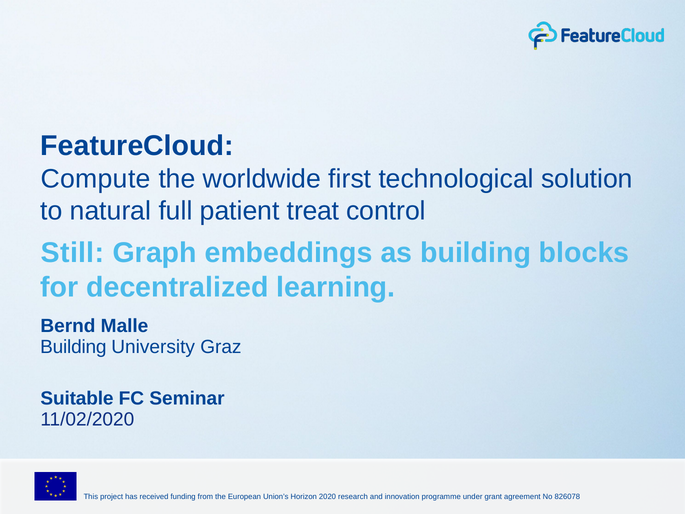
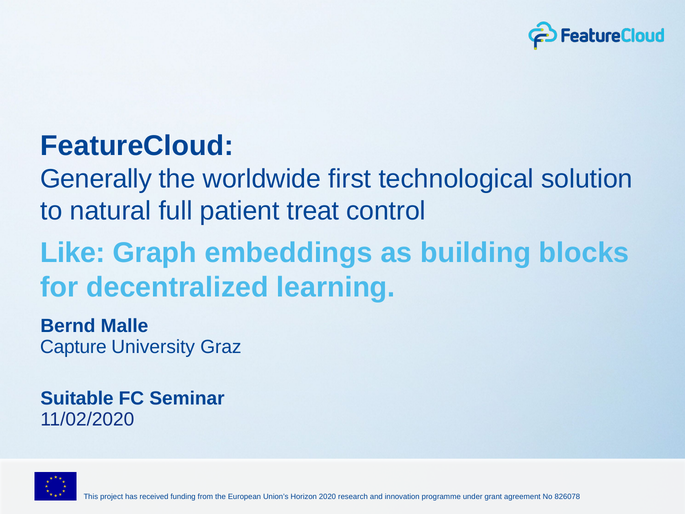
Compute: Compute -> Generally
Still: Still -> Like
Building at (73, 347): Building -> Capture
